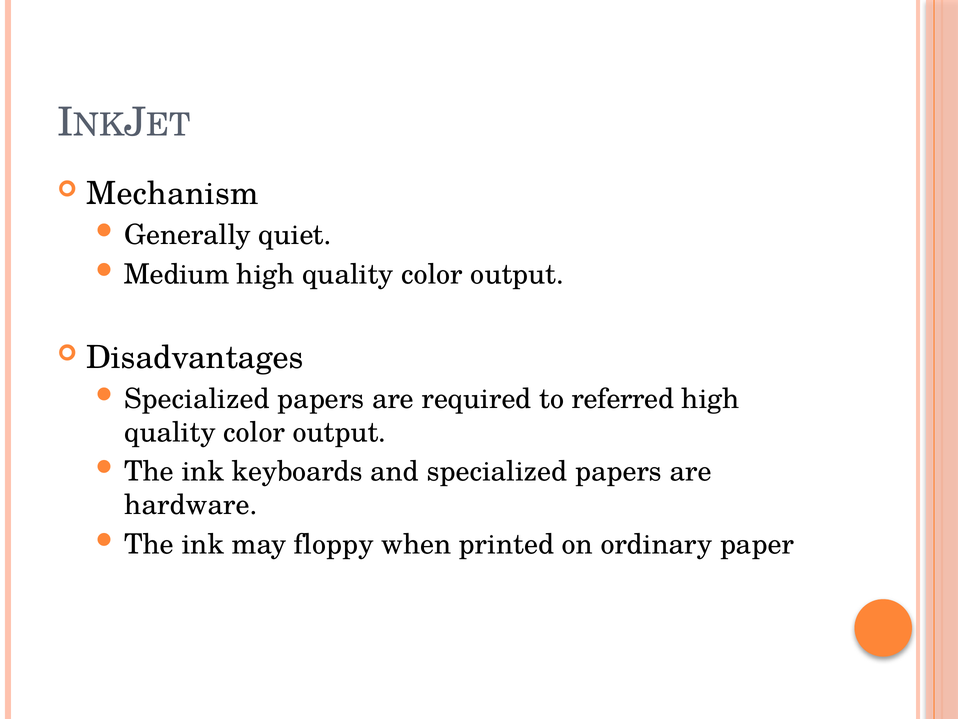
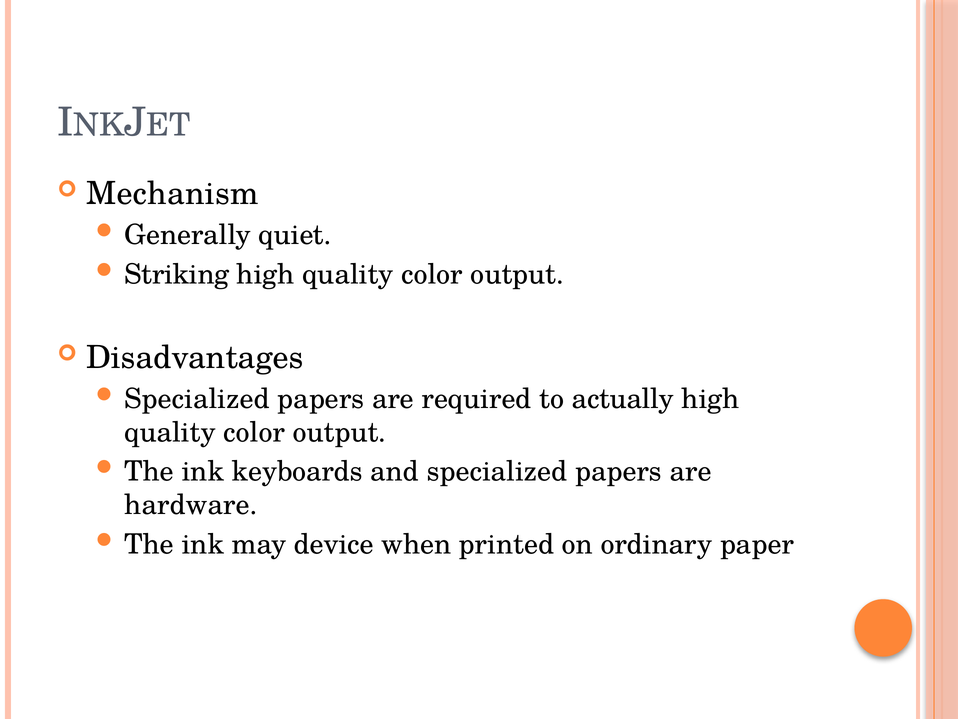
Medium: Medium -> Striking
referred: referred -> actually
floppy: floppy -> device
